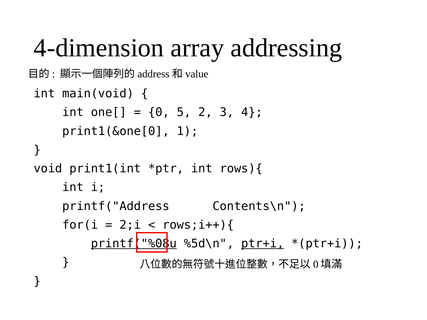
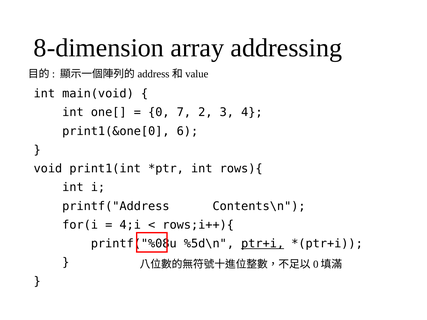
4-dimension: 4-dimension -> 8-dimension
5: 5 -> 7
1: 1 -> 6
2;i: 2;i -> 4;i
printf("%08u underline: present -> none
